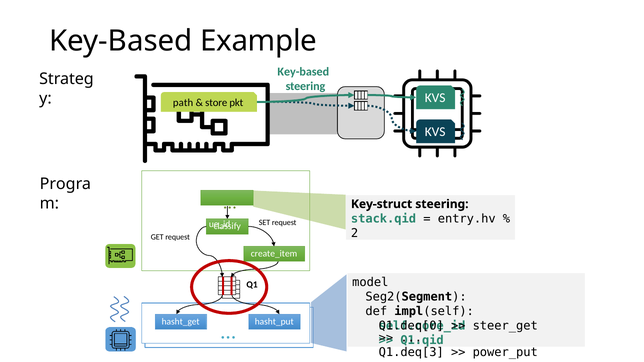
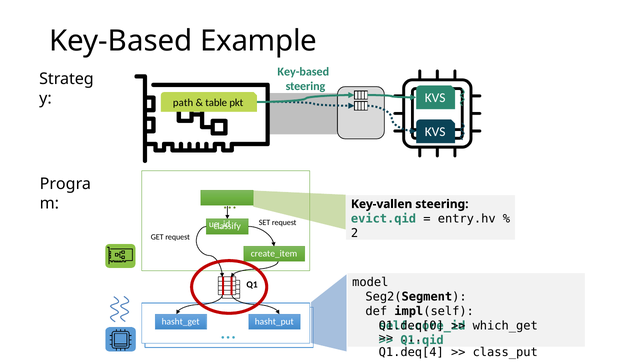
store: store -> table
Key-struct: Key-struct -> Key-vallen
stack.qid: stack.qid -> evict.qid
steer_get: steer_get -> which_get
Q1.deq[3: Q1.deq[3 -> Q1.deq[4
power_put: power_put -> class_put
